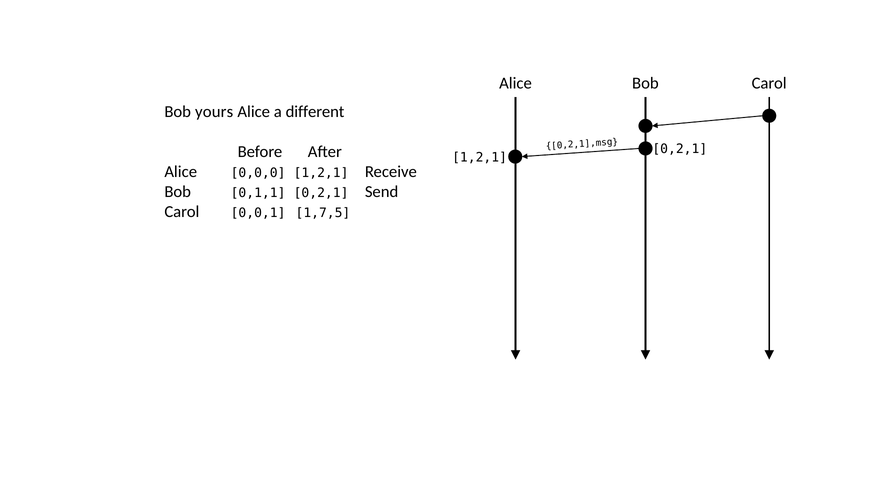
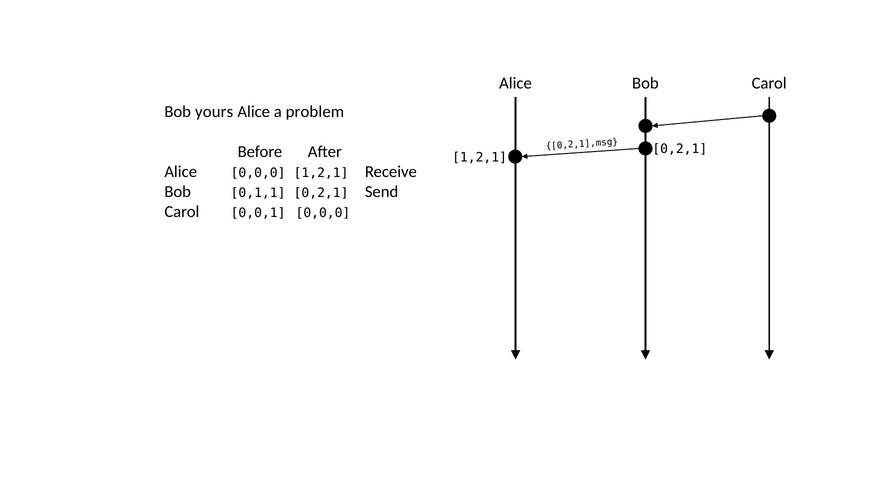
different: different -> problem
0,0,1 1,7,5: 1,7,5 -> 0,0,0
